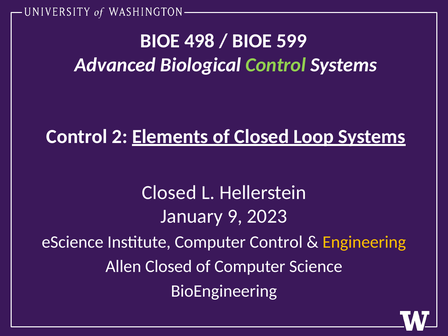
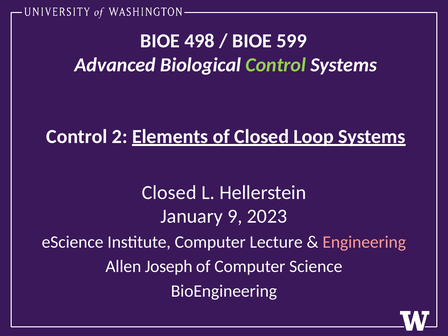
Computer Control: Control -> Lecture
Engineering colour: yellow -> pink
Allen Closed: Closed -> Joseph
